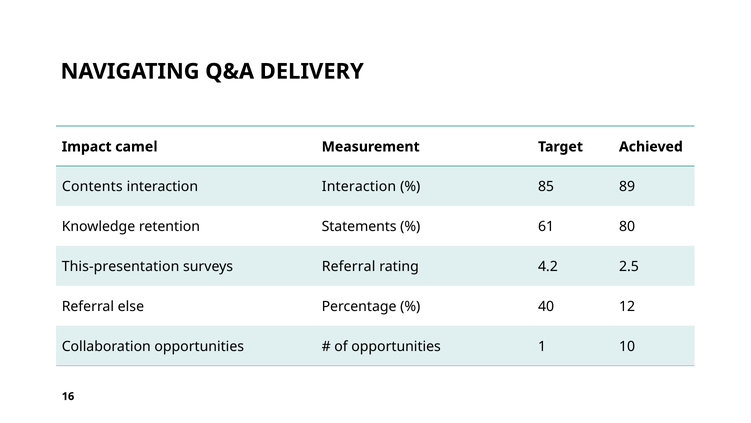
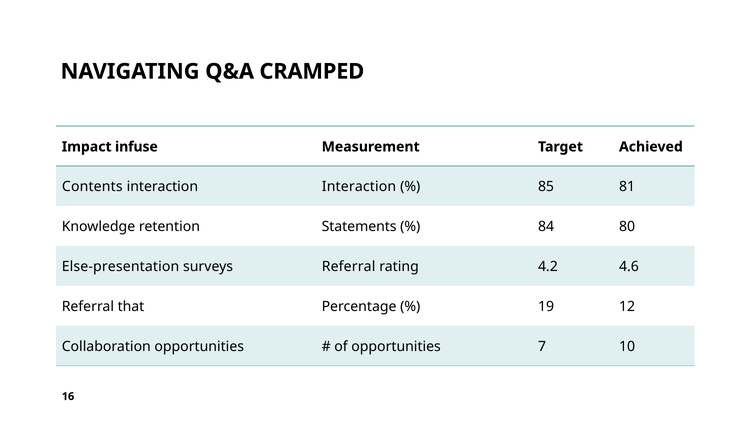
DELIVERY: DELIVERY -> CRAMPED
camel: camel -> infuse
89: 89 -> 81
61: 61 -> 84
This-presentation: This-presentation -> Else-presentation
2.5: 2.5 -> 4.6
else: else -> that
40: 40 -> 19
1: 1 -> 7
